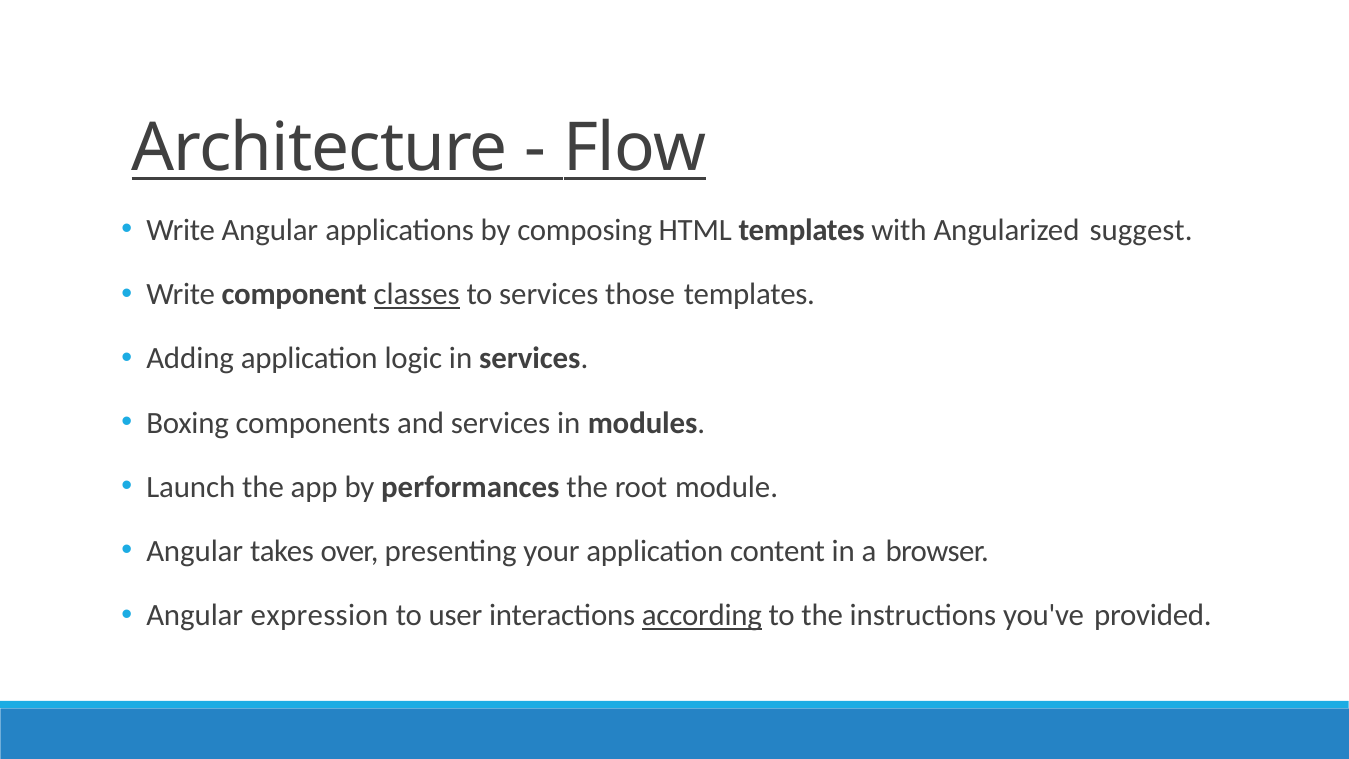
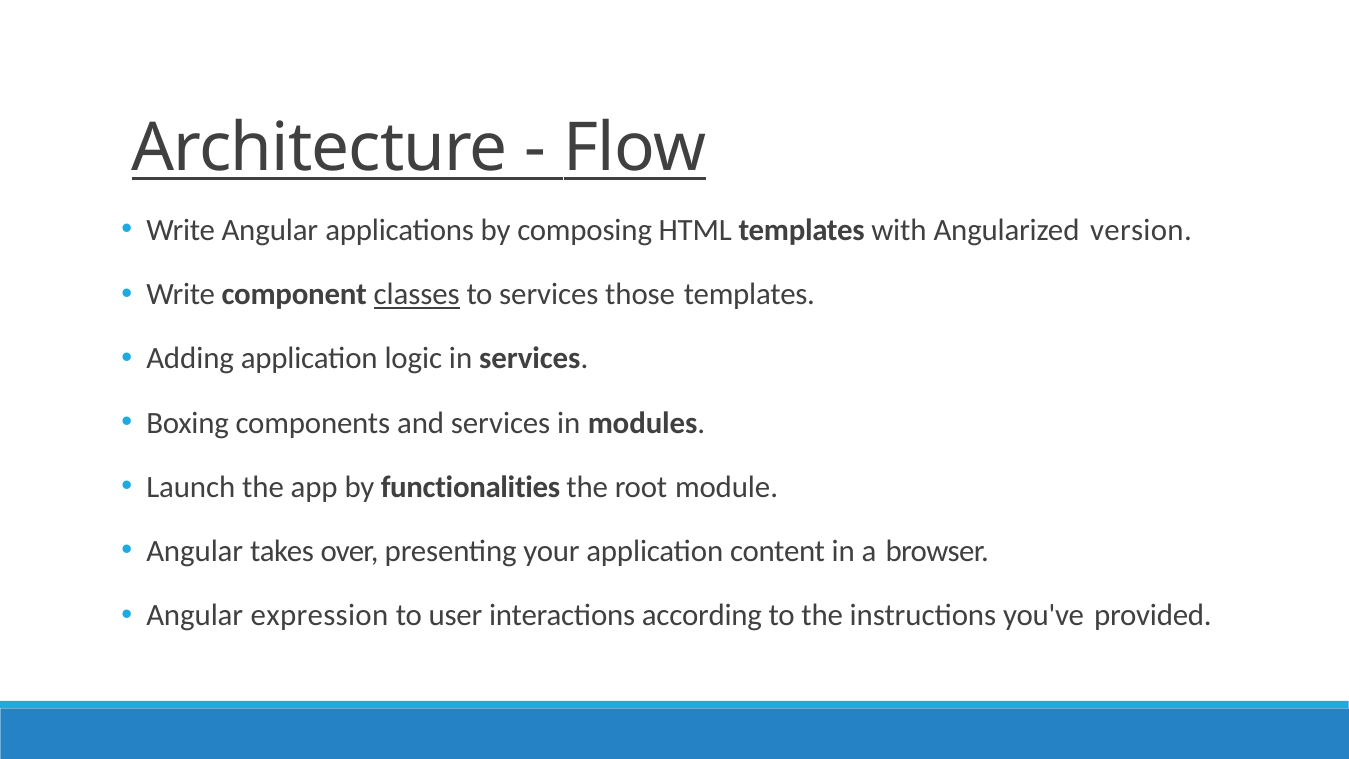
suggest: suggest -> version
performances: performances -> functionalities
according underline: present -> none
